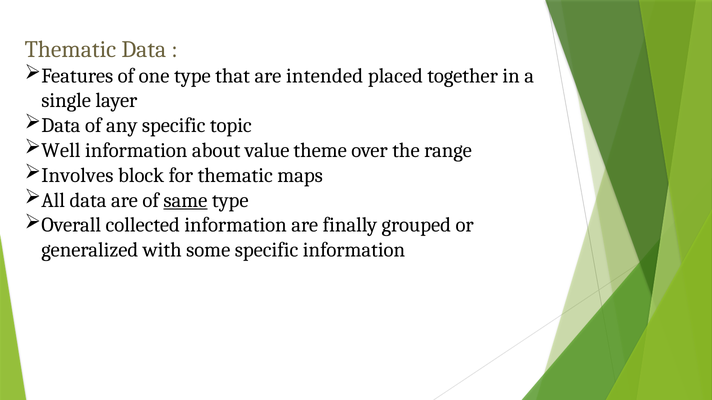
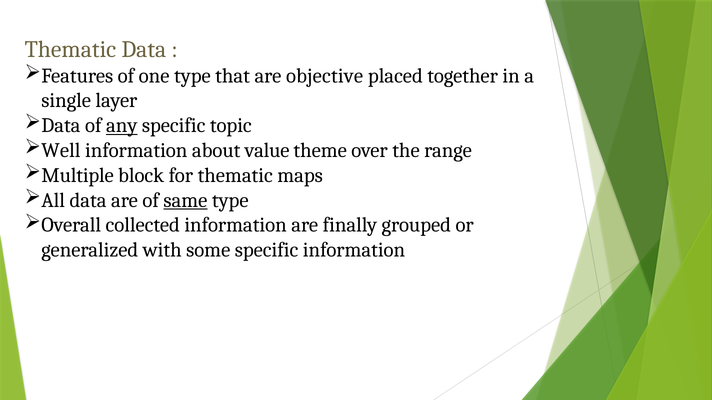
intended: intended -> objective
any underline: none -> present
Involves: Involves -> Multiple
